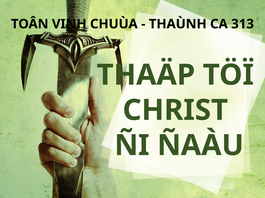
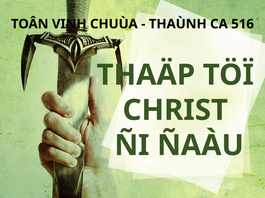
313: 313 -> 516
